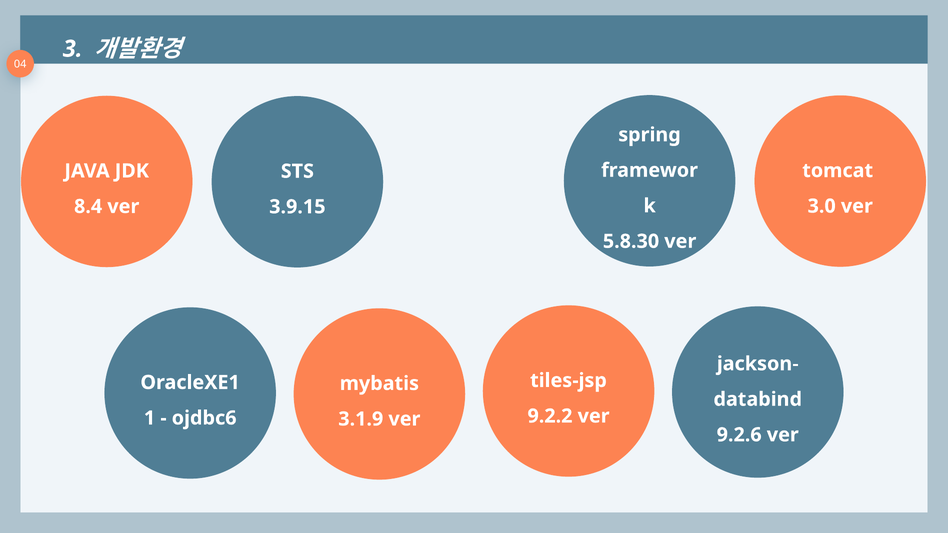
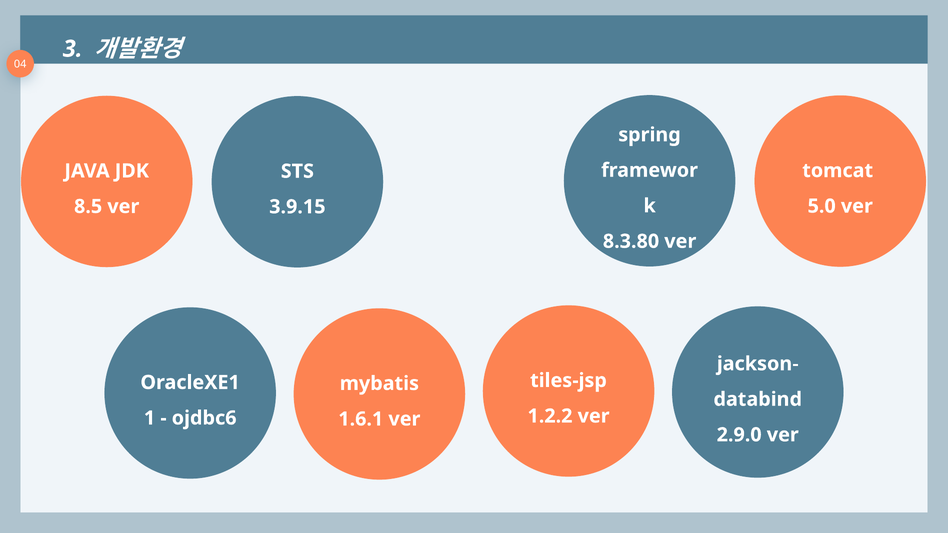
3.0: 3.0 -> 5.0
8.4: 8.4 -> 8.5
5.8.30: 5.8.30 -> 8.3.80
9.2.2: 9.2.2 -> 1.2.2
3.1.9: 3.1.9 -> 1.6.1
9.2.6: 9.2.6 -> 2.9.0
